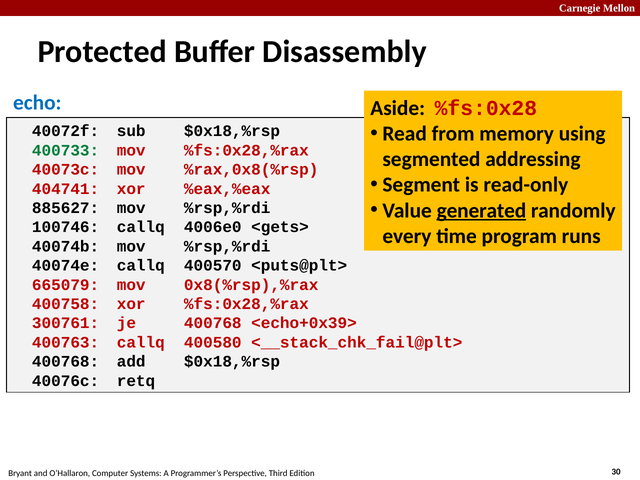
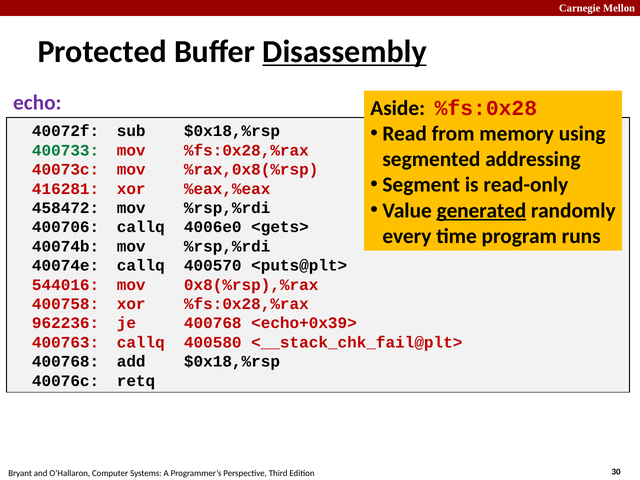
Disassembly underline: none -> present
echo colour: blue -> purple
404741: 404741 -> 416281
885627: 885627 -> 458472
100746: 100746 -> 400706
665079: 665079 -> 544016
300761: 300761 -> 962236
